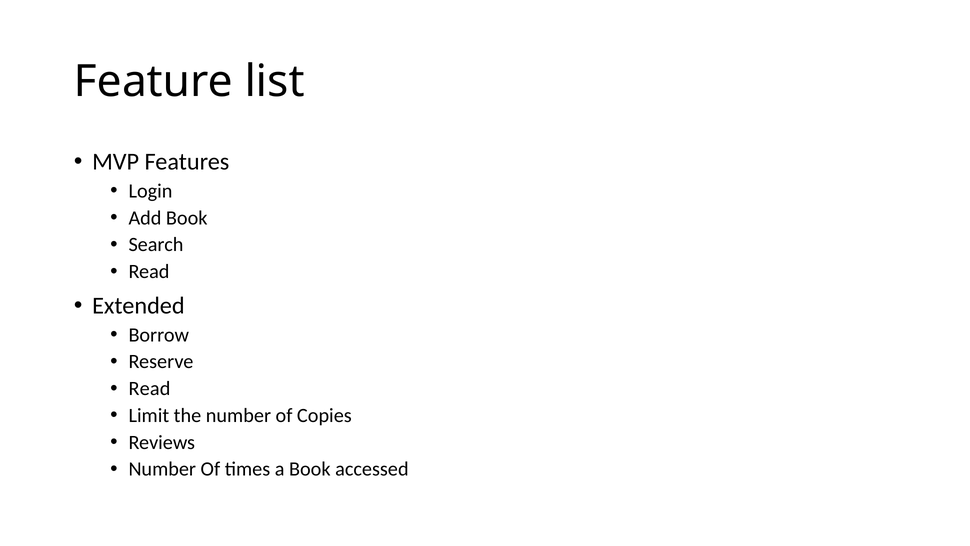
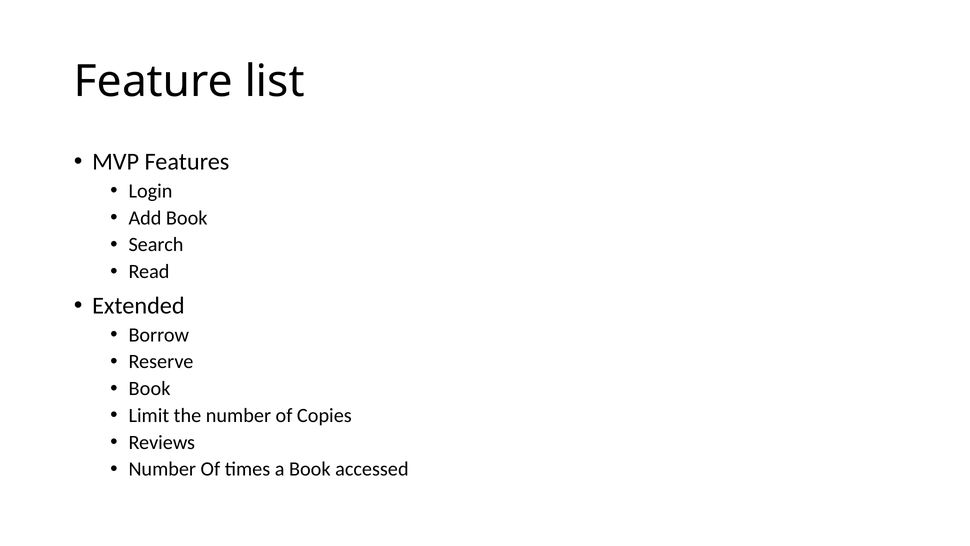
Read at (150, 388): Read -> Book
